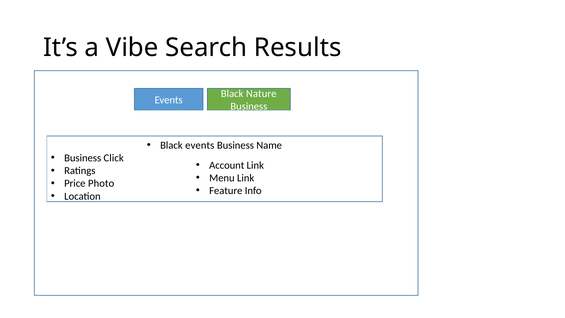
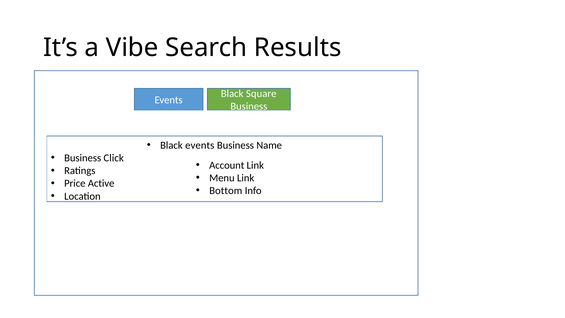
Nature: Nature -> Square
Photo: Photo -> Active
Feature: Feature -> Bottom
